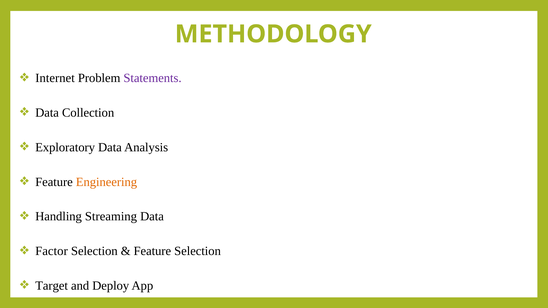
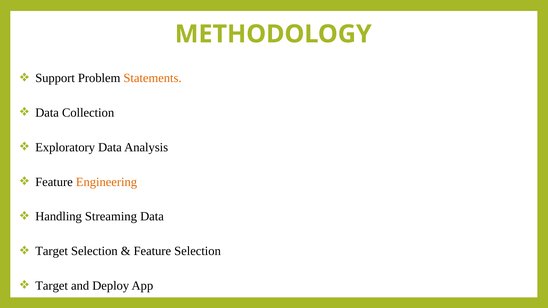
Internet: Internet -> Support
Statements colour: purple -> orange
Factor at (52, 251): Factor -> Target
